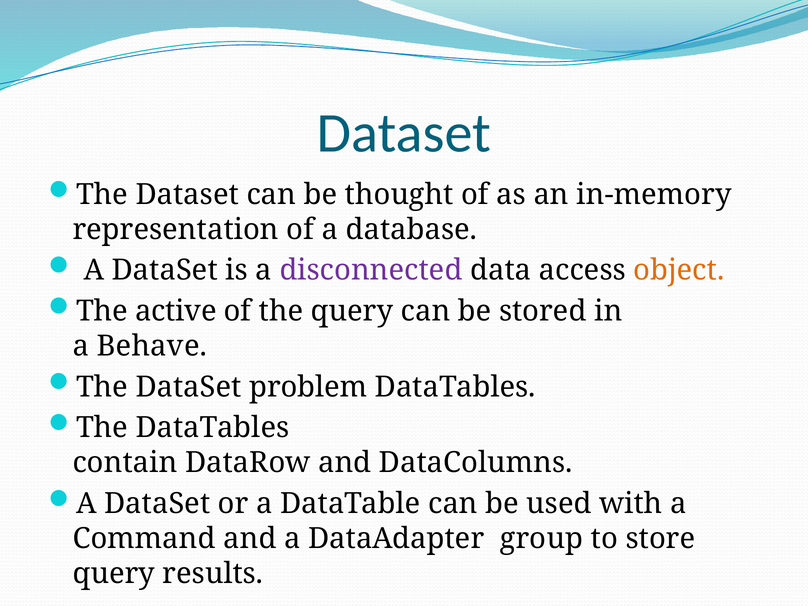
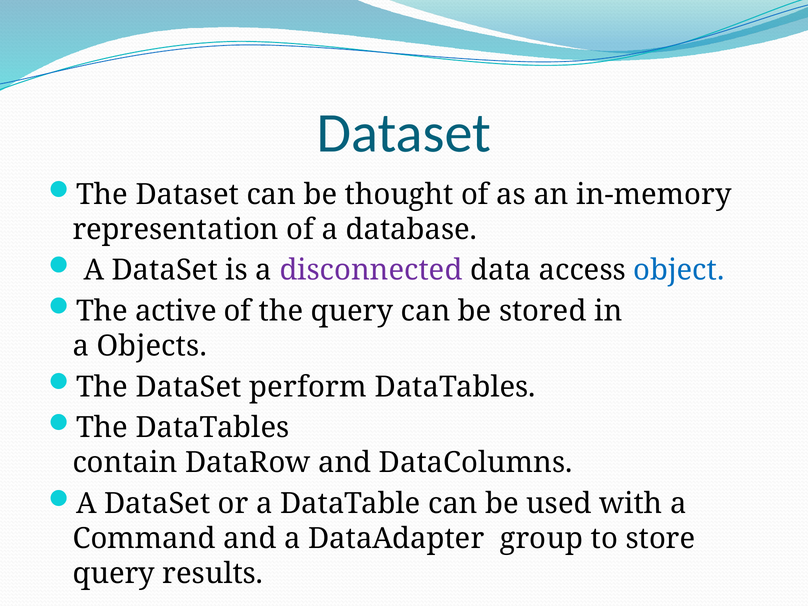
object colour: orange -> blue
Behave: Behave -> Objects
problem: problem -> perform
